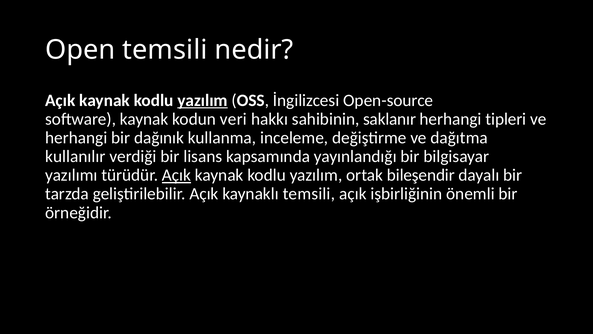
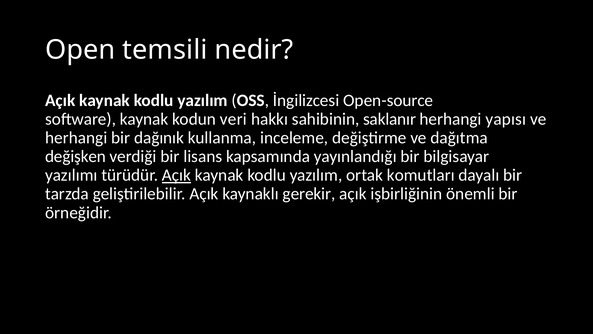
yazılım at (203, 100) underline: present -> none
tipleri: tipleri -> yapısı
kullanılır: kullanılır -> değişken
bileşendir: bileşendir -> komutları
kaynaklı temsili: temsili -> gerekir
